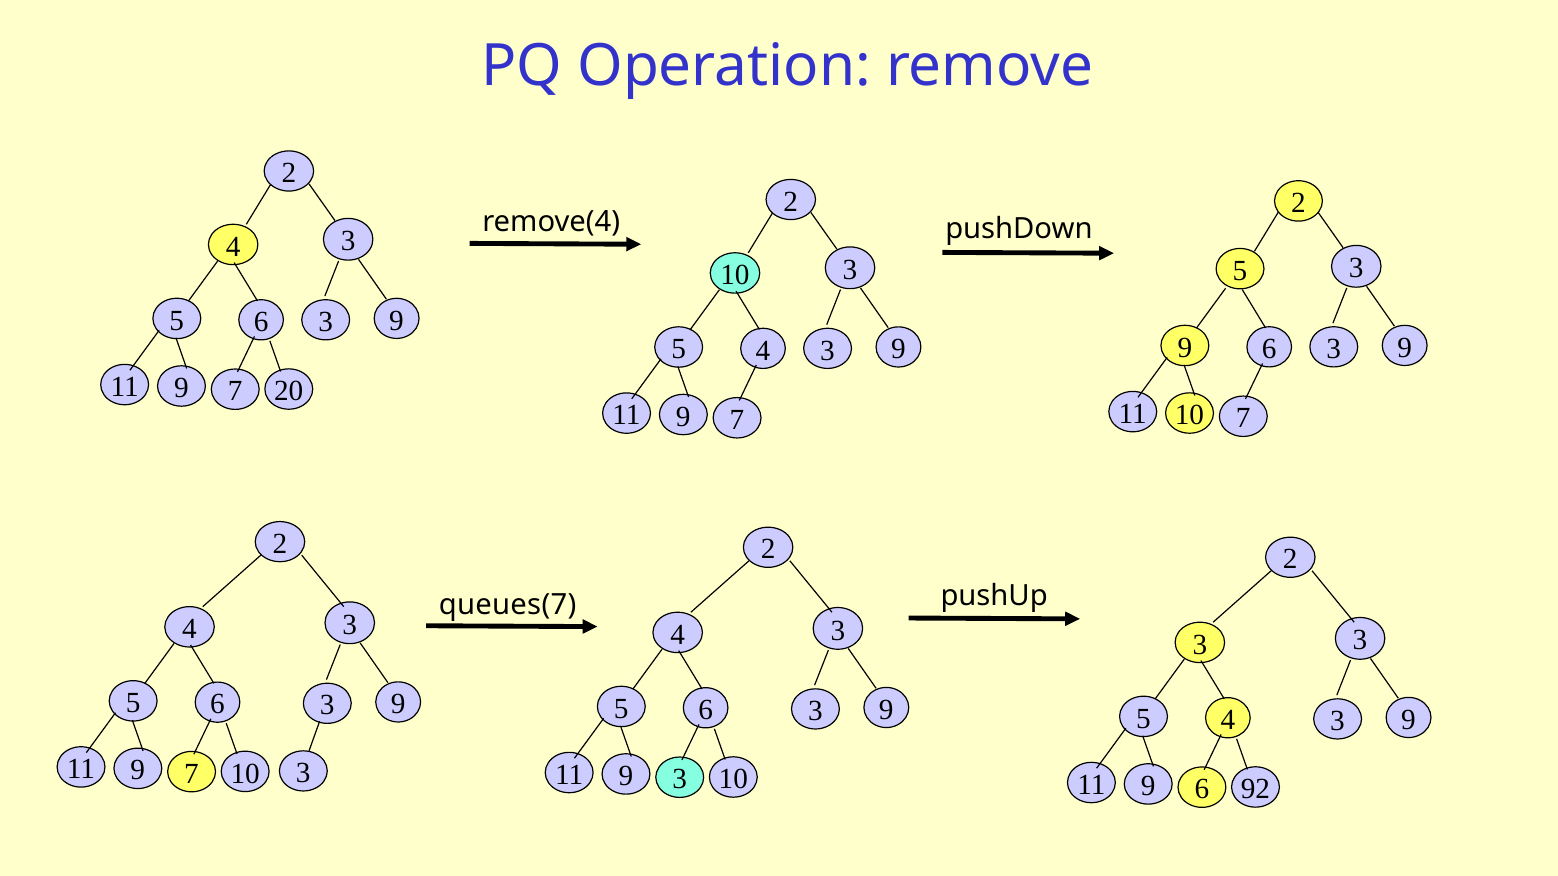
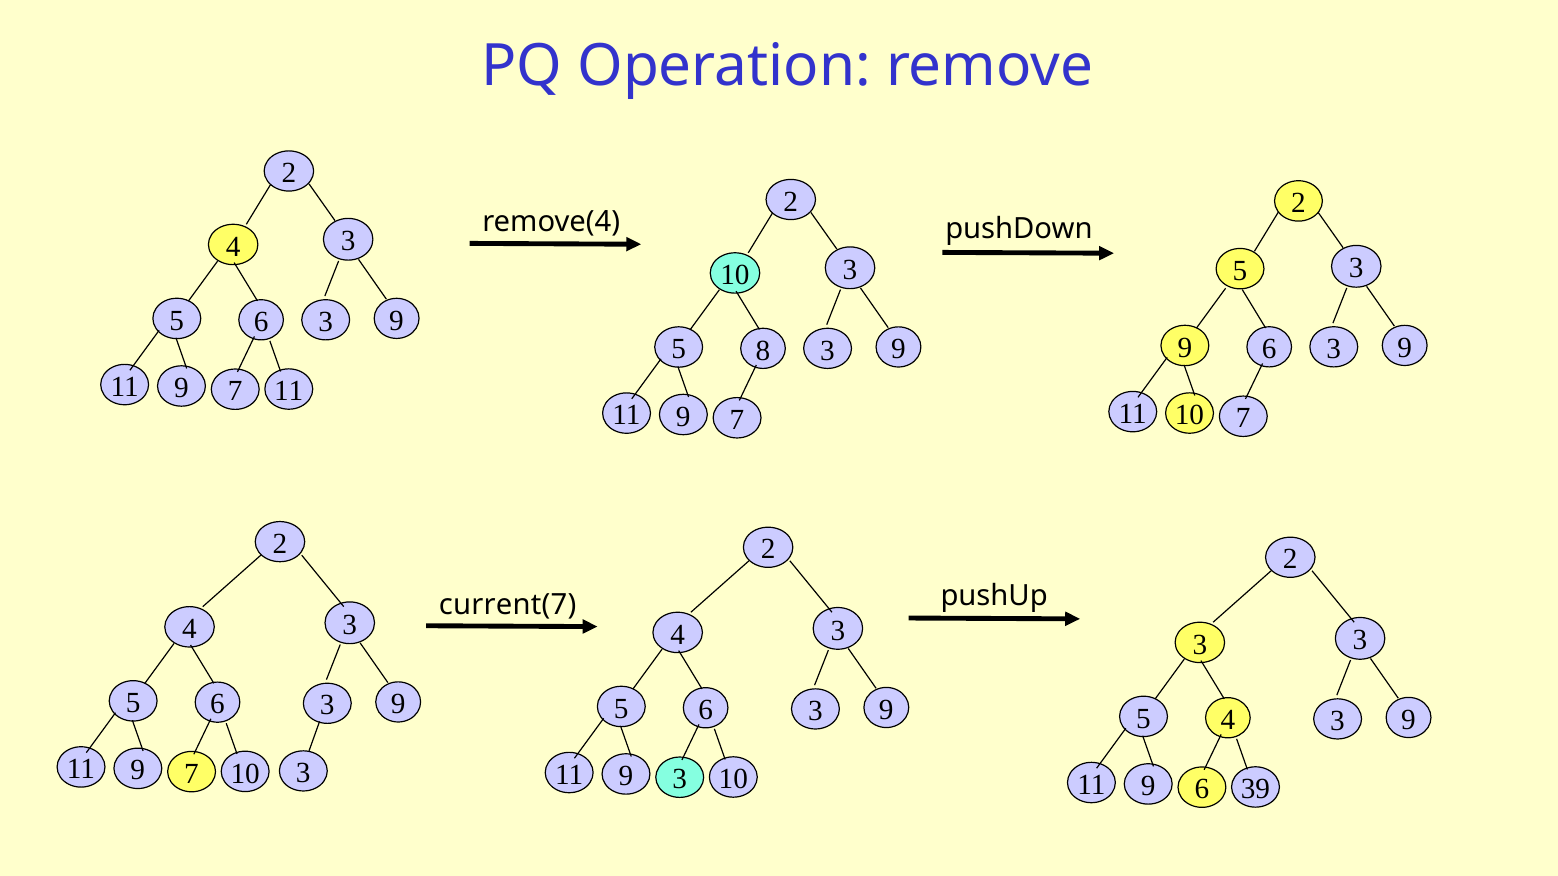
4 at (763, 351): 4 -> 8
7 20: 20 -> 11
queues(7: queues(7 -> current(7
92: 92 -> 39
